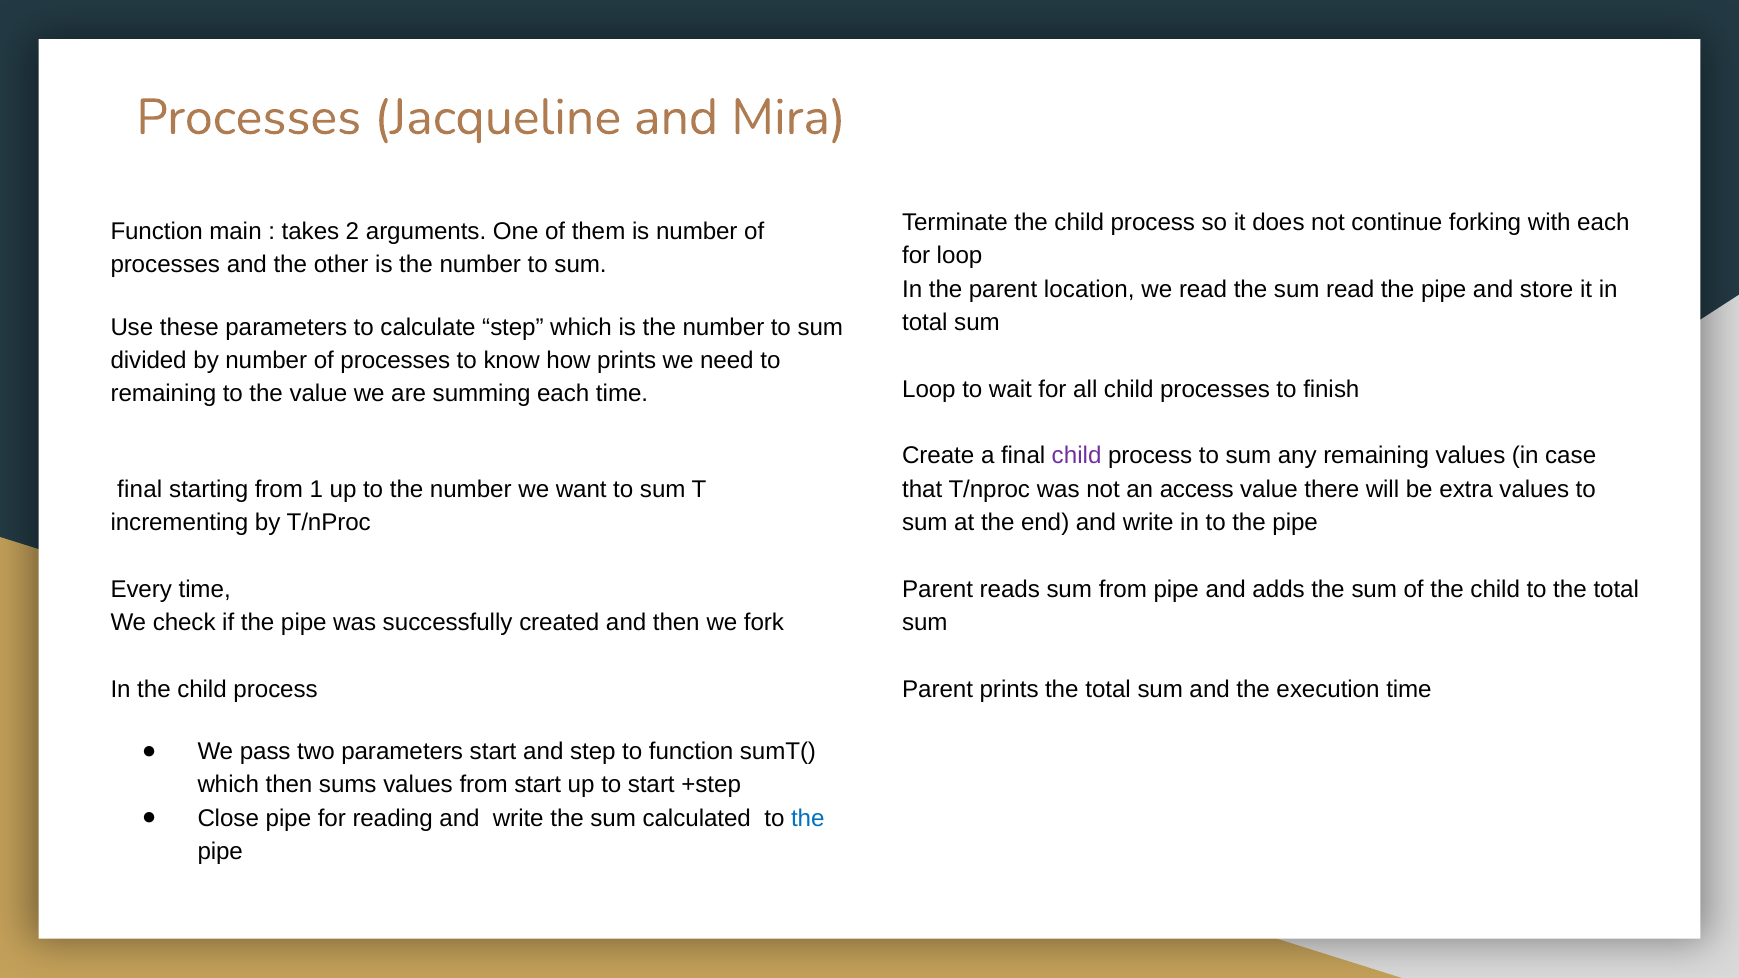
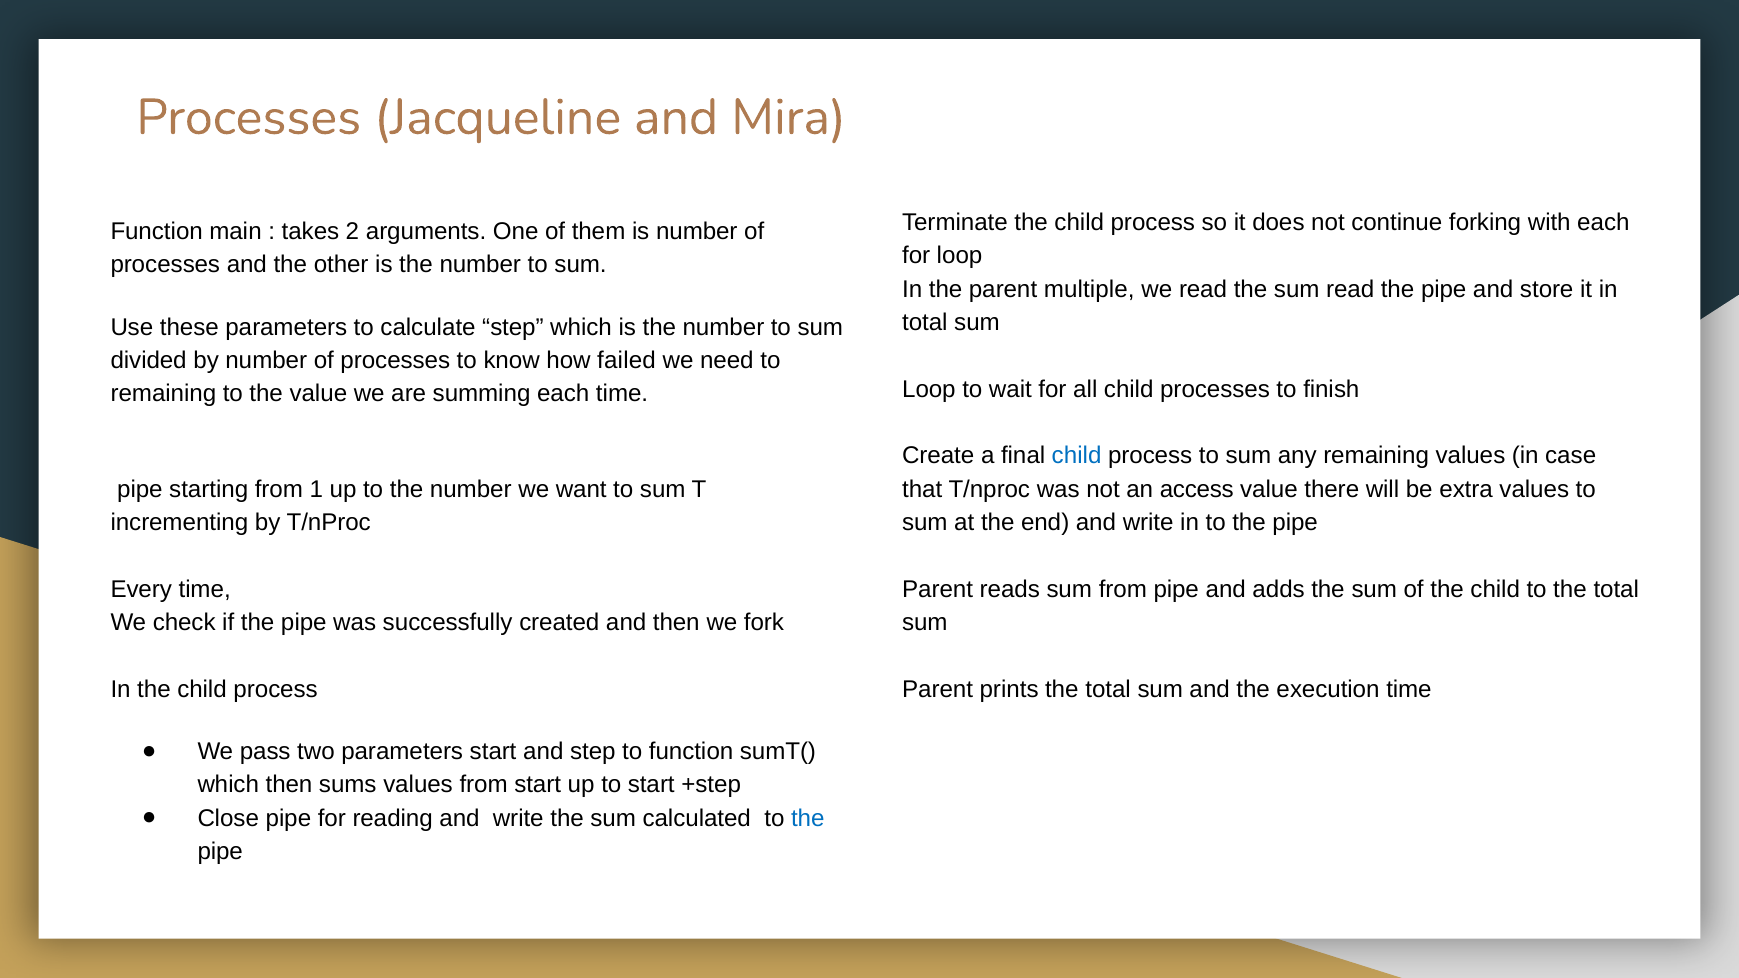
location: location -> multiple
how prints: prints -> failed
child at (1077, 456) colour: purple -> blue
final at (140, 489): final -> pipe
